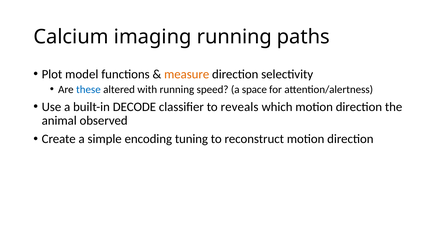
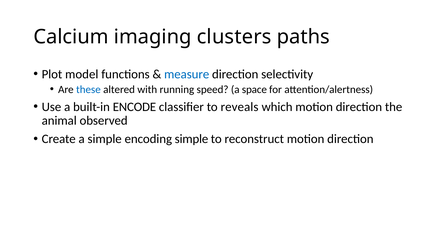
imaging running: running -> clusters
measure colour: orange -> blue
DECODE: DECODE -> ENCODE
encoding tuning: tuning -> simple
